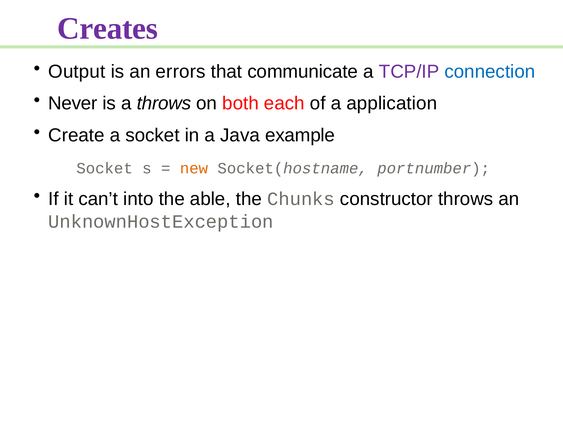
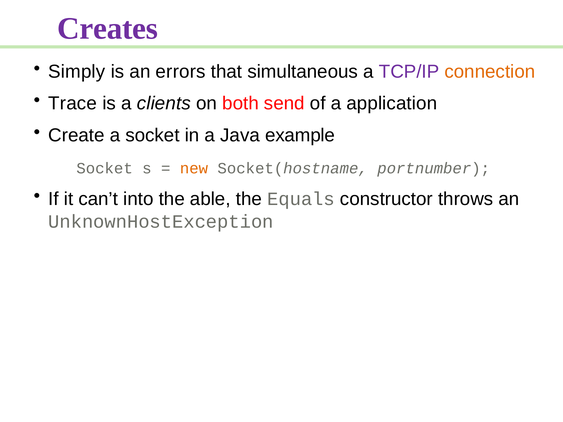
Output: Output -> Simply
communicate: communicate -> simultaneous
connection colour: blue -> orange
Never: Never -> Trace
a throws: throws -> clients
each: each -> send
Chunks: Chunks -> Equals
